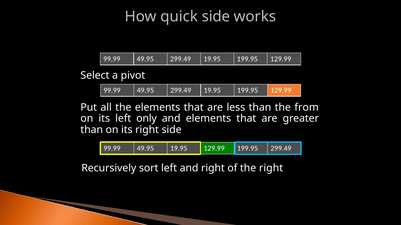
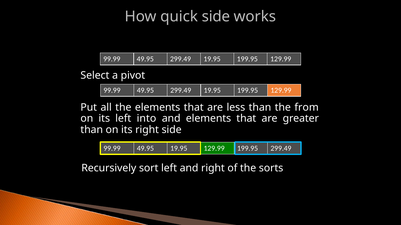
only: only -> into
the right: right -> sorts
